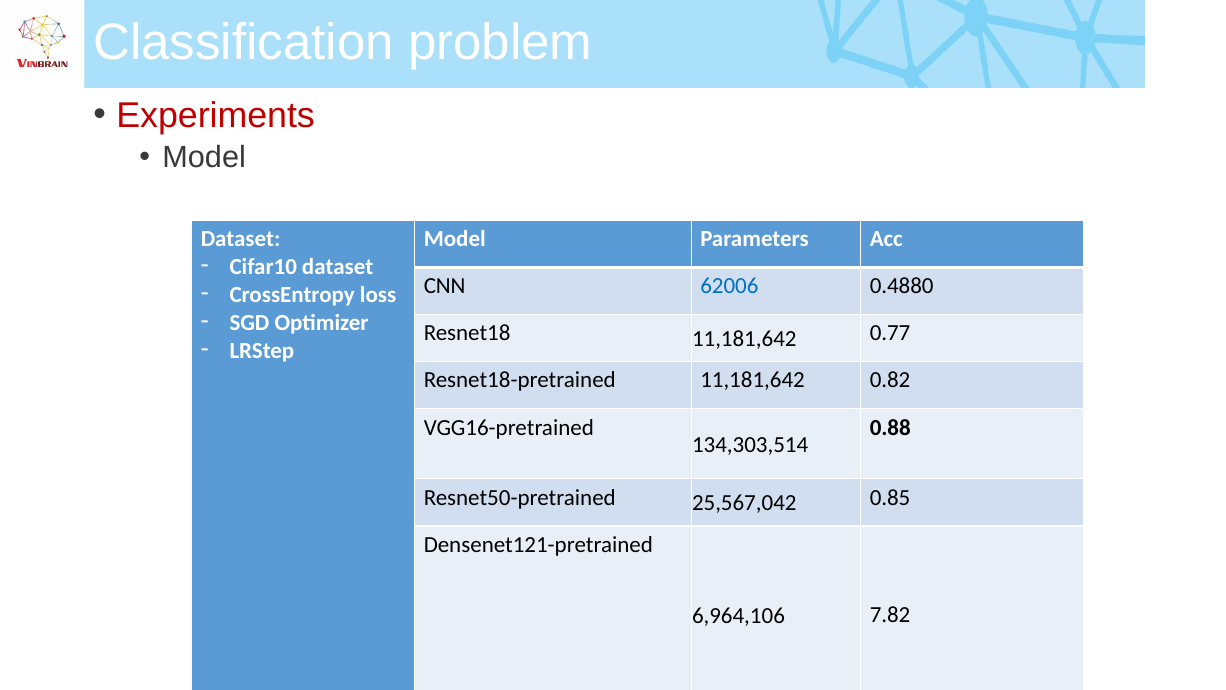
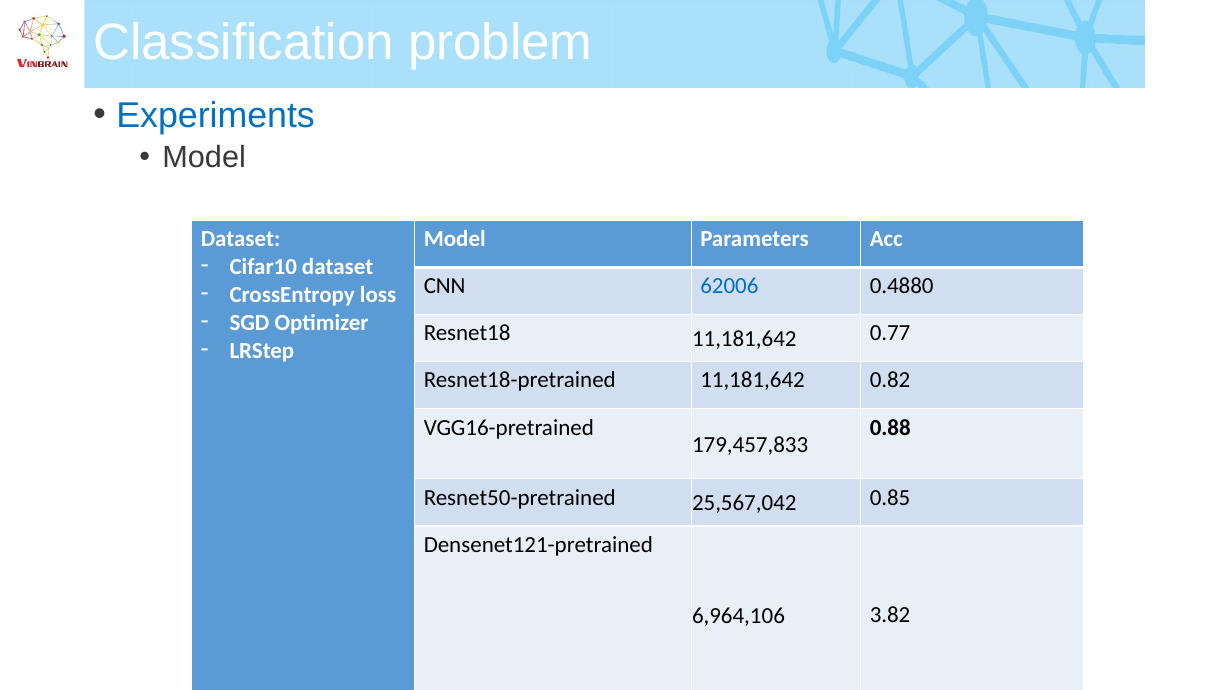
Experiments colour: red -> blue
134,303,514: 134,303,514 -> 179,457,833
7.82: 7.82 -> 3.82
